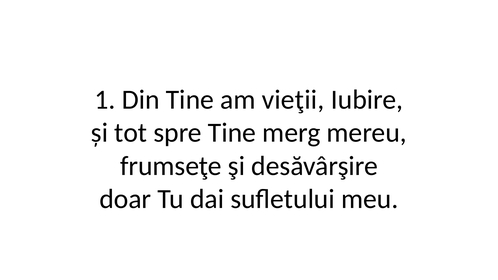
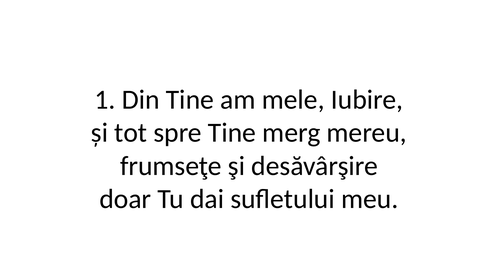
vieţii: vieţii -> mele
